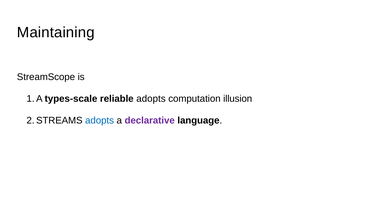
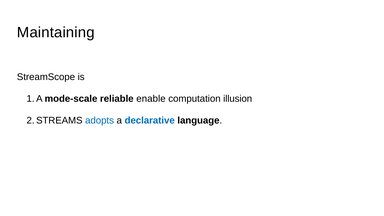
types-scale: types-scale -> mode-scale
reliable adopts: adopts -> enable
declarative colour: purple -> blue
